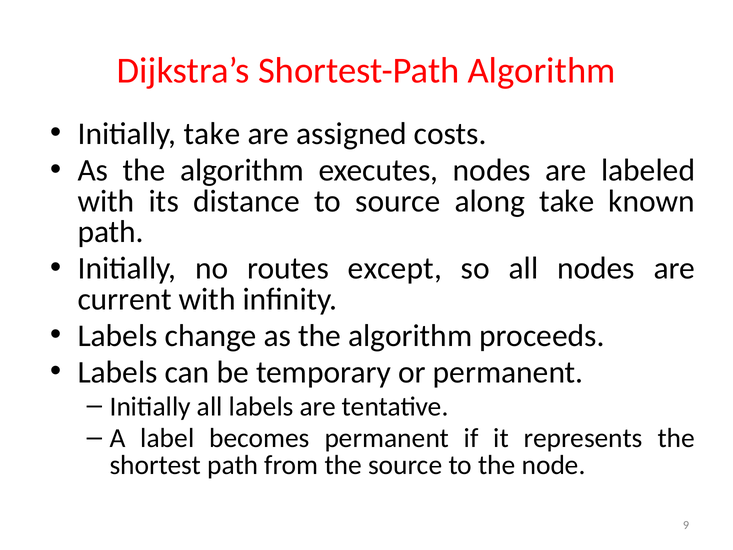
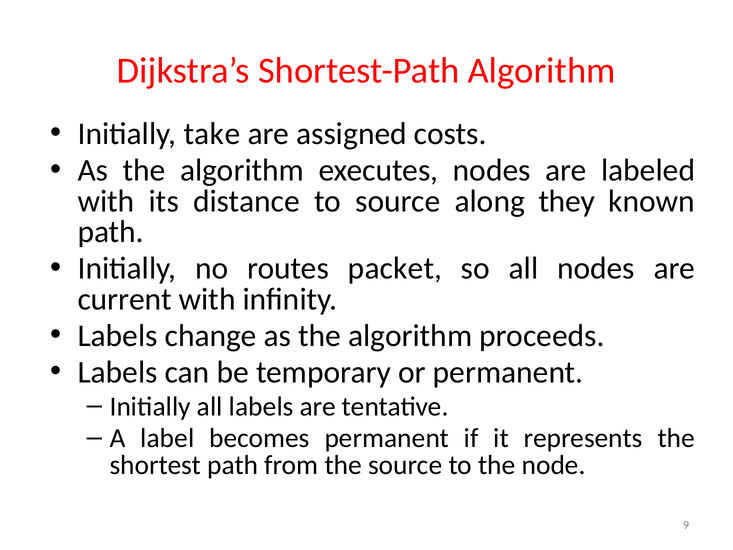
along take: take -> they
except: except -> packet
